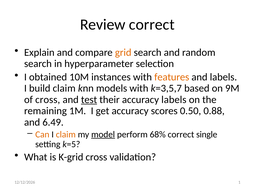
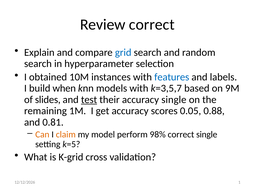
grid colour: orange -> blue
features colour: orange -> blue
build claim: claim -> when
of cross: cross -> slides
accuracy labels: labels -> single
0.50: 0.50 -> 0.05
6.49: 6.49 -> 0.81
model underline: present -> none
68%: 68% -> 98%
